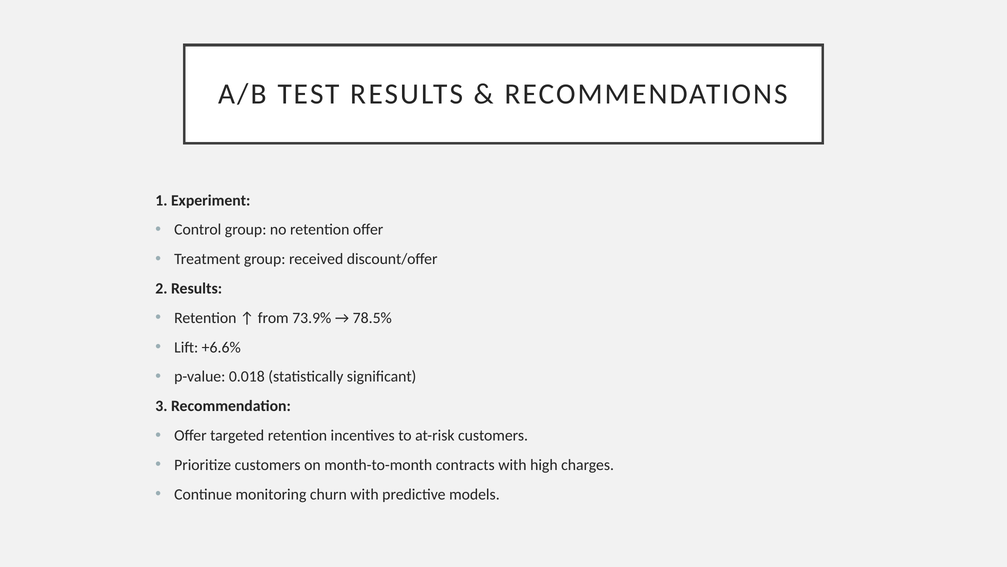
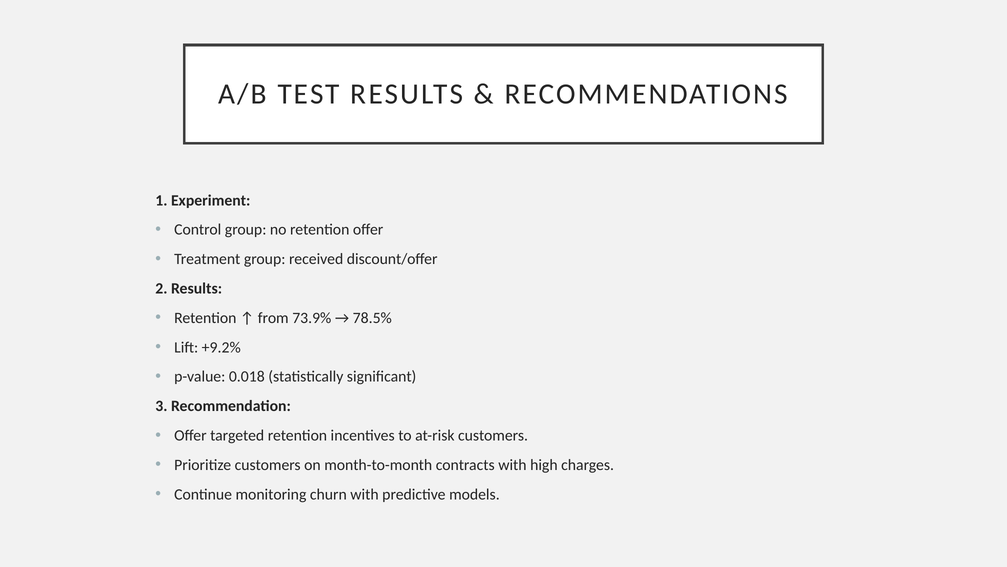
+6.6%: +6.6% -> +9.2%
